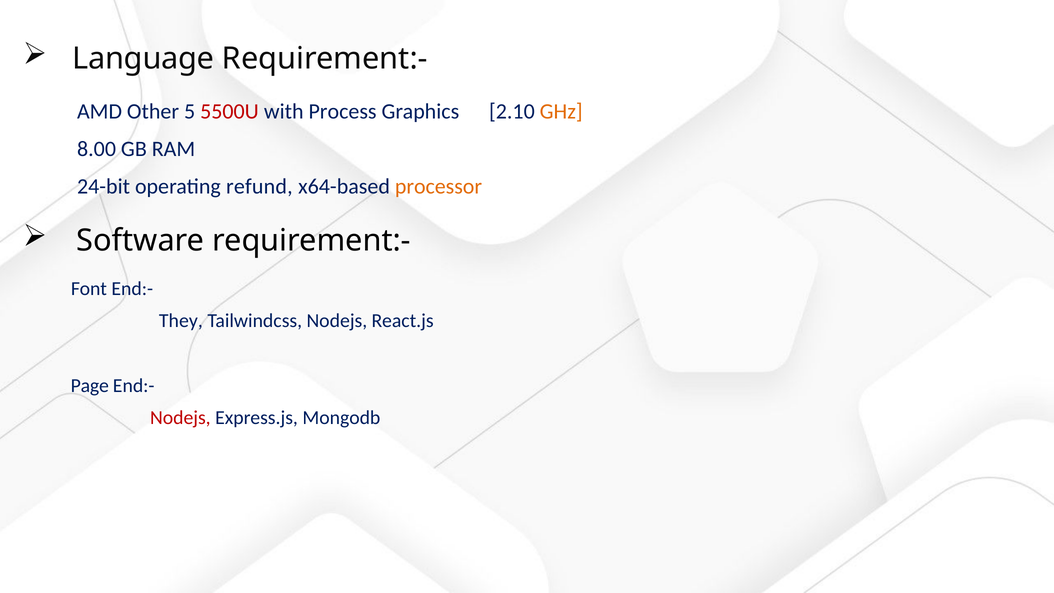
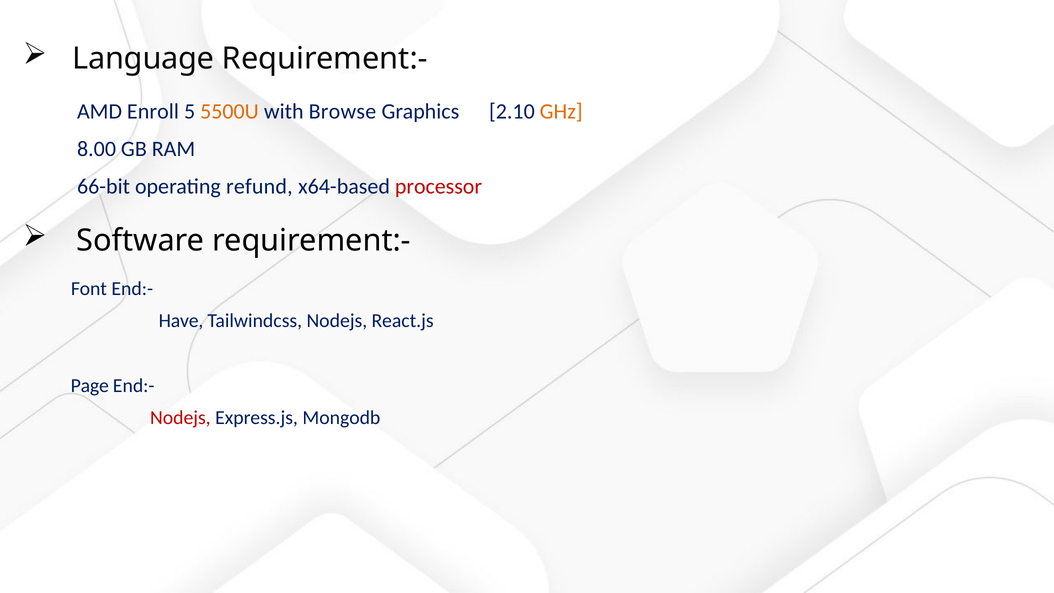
Other: Other -> Enroll
5500U colour: red -> orange
Process: Process -> Browse
24-bit: 24-bit -> 66-bit
processor colour: orange -> red
They: They -> Have
